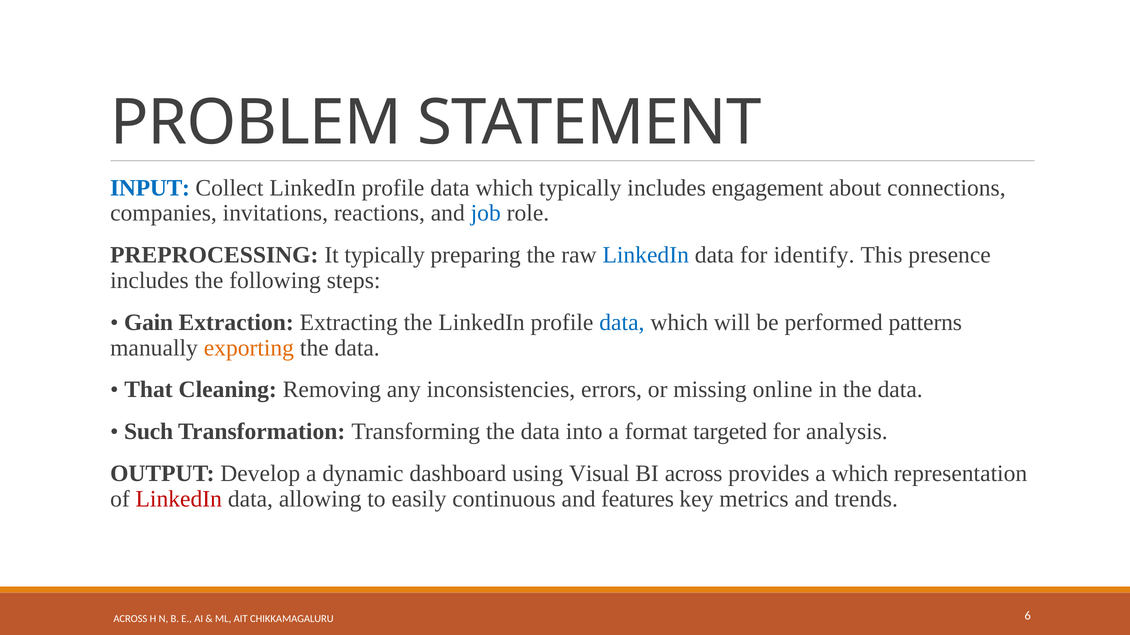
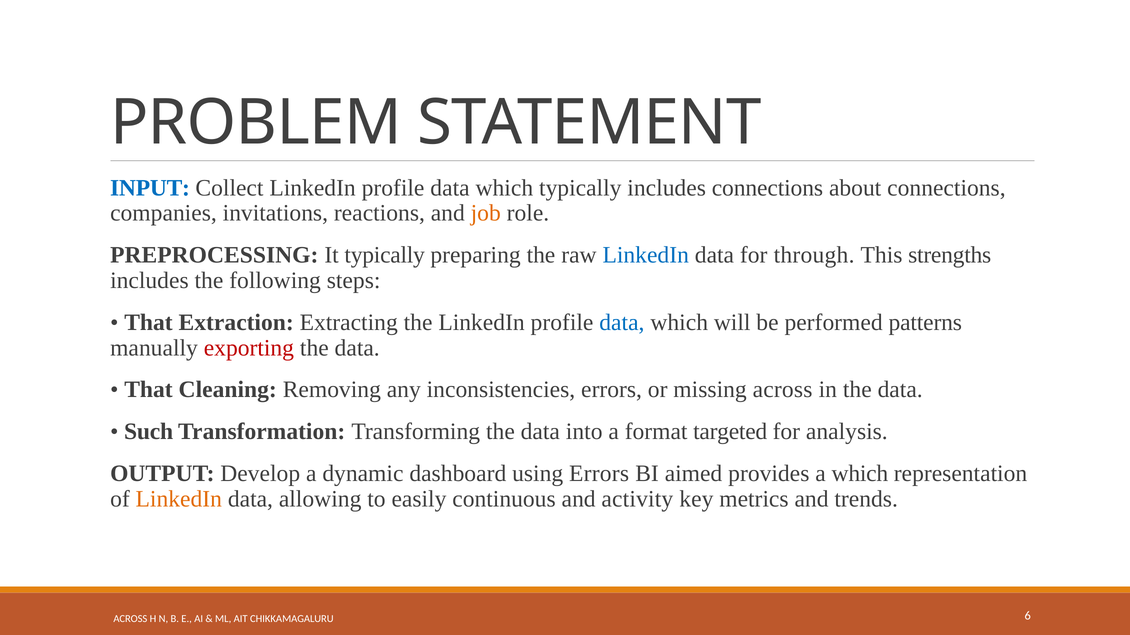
includes engagement: engagement -> connections
job colour: blue -> orange
identify: identify -> through
presence: presence -> strengths
Gain at (149, 323): Gain -> That
exporting colour: orange -> red
missing online: online -> across
using Visual: Visual -> Errors
BI across: across -> aimed
LinkedIn at (179, 499) colour: red -> orange
features: features -> activity
